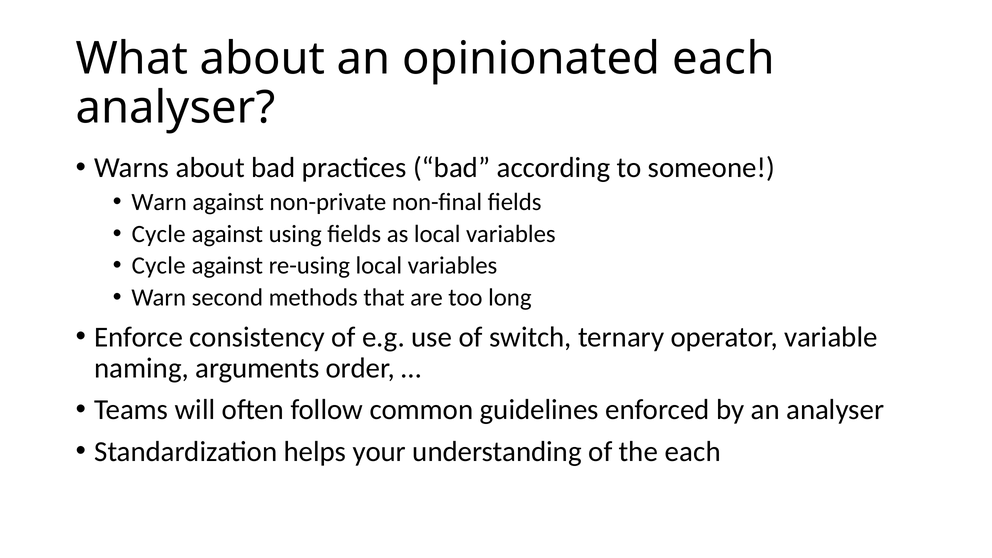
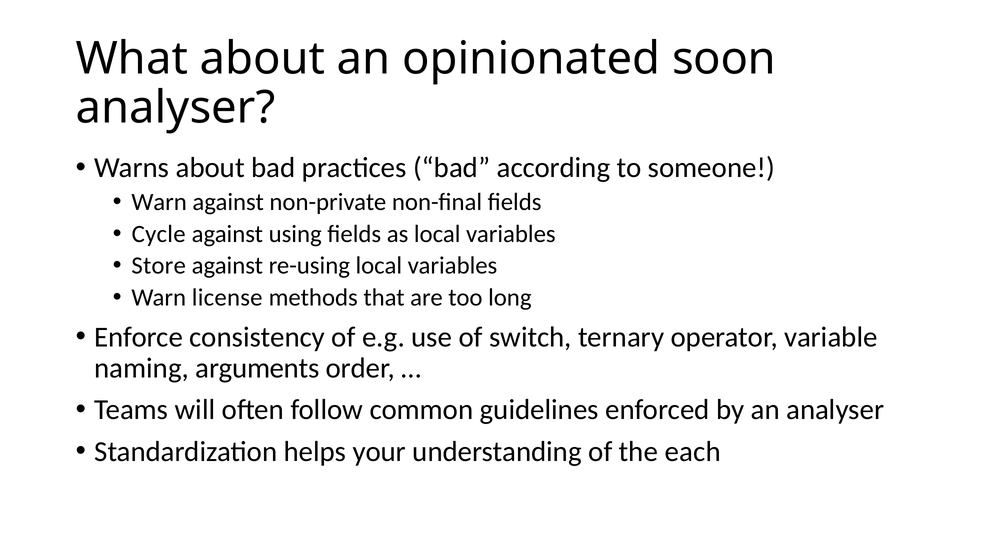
opinionated each: each -> soon
Cycle at (159, 266): Cycle -> Store
second: second -> license
